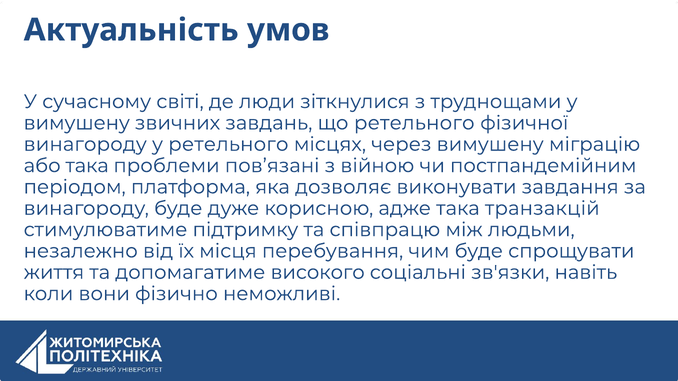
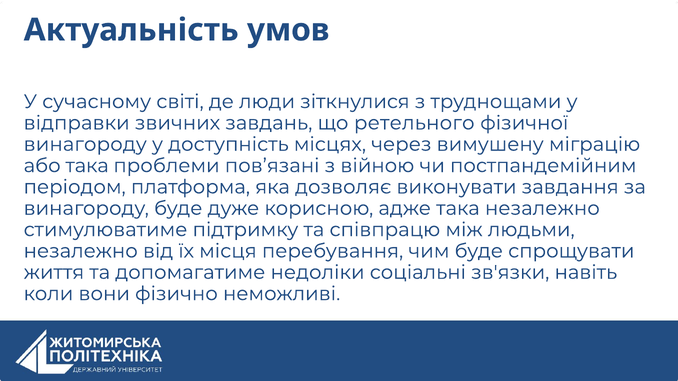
вимушену at (77, 123): вимушену -> відправки
у ретельного: ретельного -> доступність
така транзакцій: транзакцій -> незалежно
високого: високого -> недоліки
